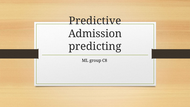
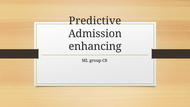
predicting: predicting -> enhancing
